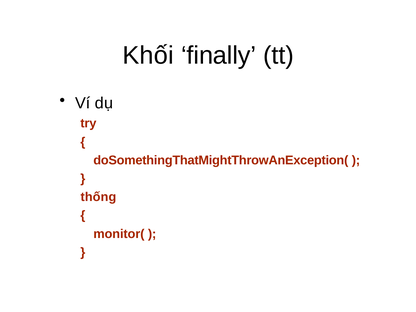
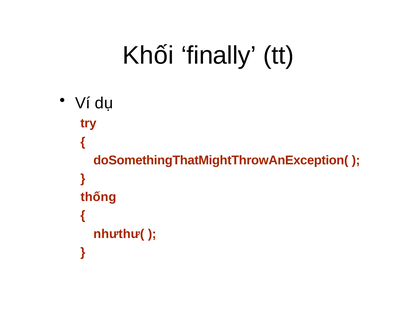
monitor(: monitor( -> nhưthư(
